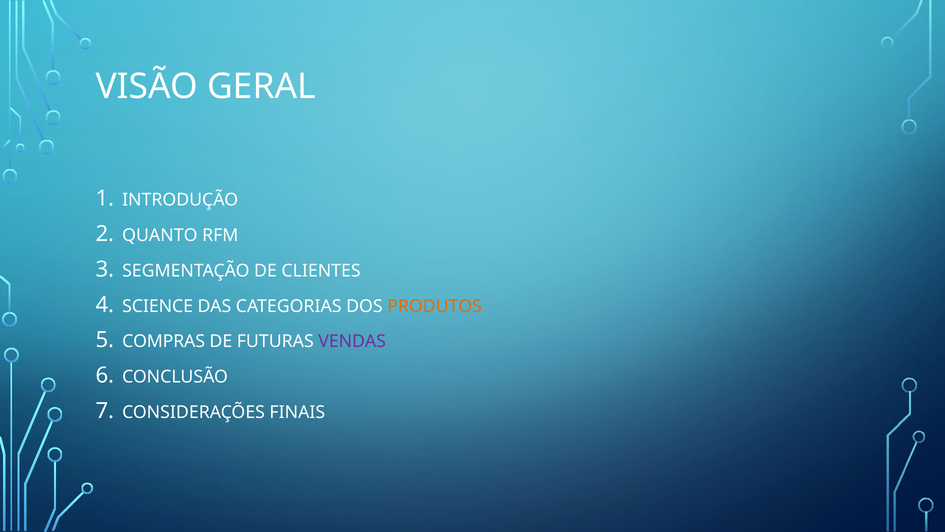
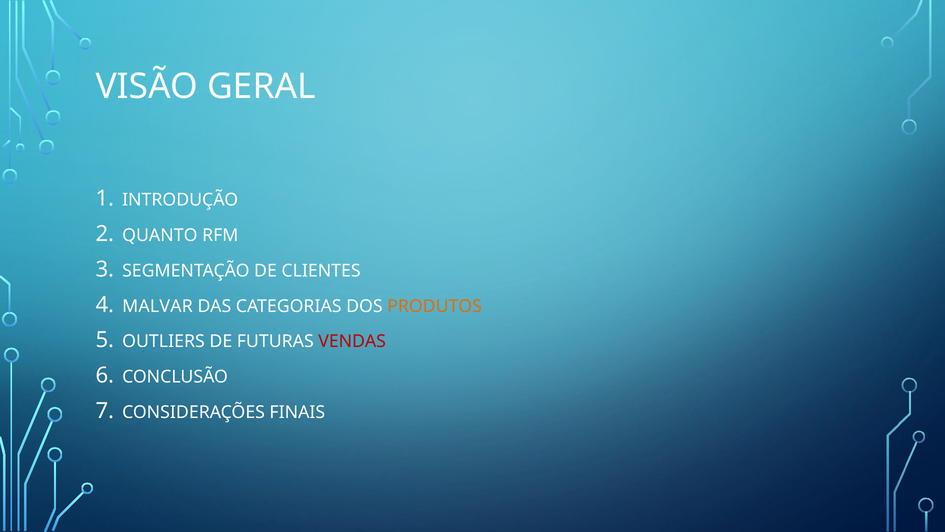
SCIENCE: SCIENCE -> MALVAR
COMPRAS: COMPRAS -> OUTLIERS
VENDAS colour: purple -> red
